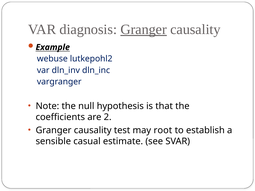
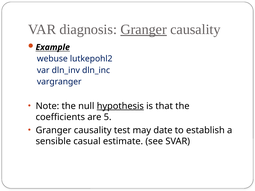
hypothesis underline: none -> present
2: 2 -> 5
root: root -> date
